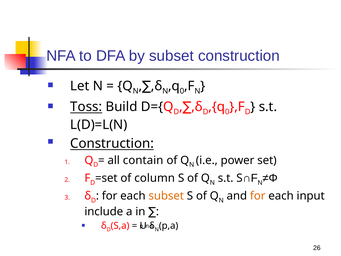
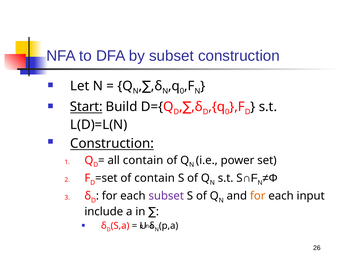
Toss: Toss -> Start
of column: column -> contain
subset at (166, 196) colour: orange -> purple
